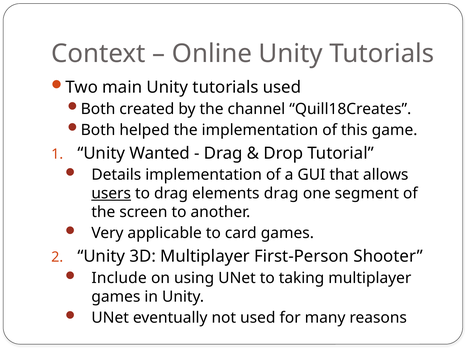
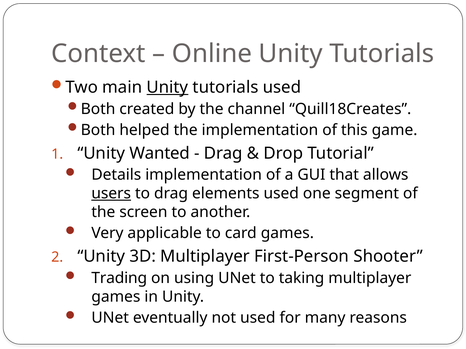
Unity at (167, 87) underline: none -> present
elements drag: drag -> used
Include: Include -> Trading
